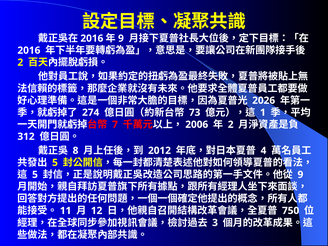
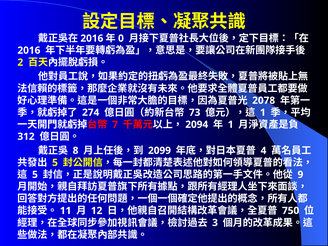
9 at (121, 38): 9 -> 0
2026: 2026 -> 2078
2006: 2006 -> 2094
2 at (231, 125): 2 -> 1
2012: 2012 -> 2099
